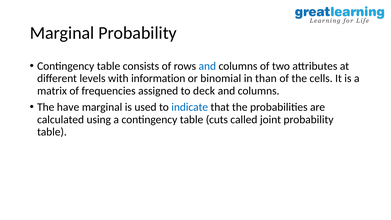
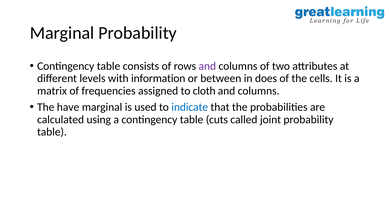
and at (207, 66) colour: blue -> purple
binomial: binomial -> between
than: than -> does
deck: deck -> cloth
